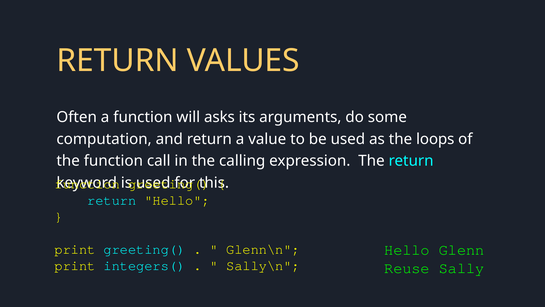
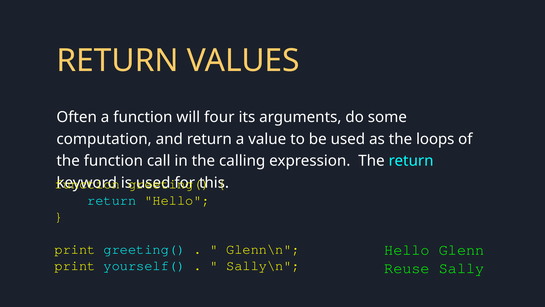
asks: asks -> four
integers(: integers( -> yourself(
